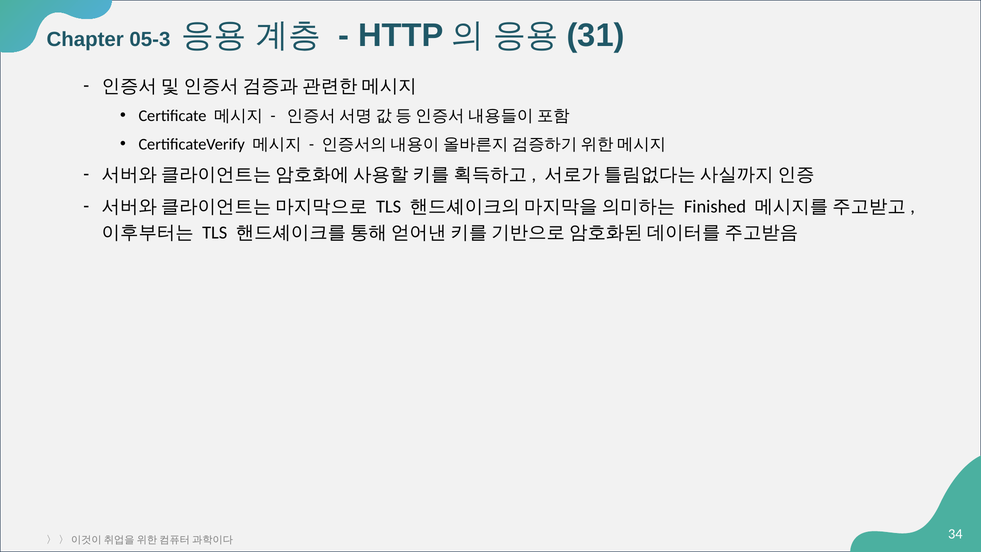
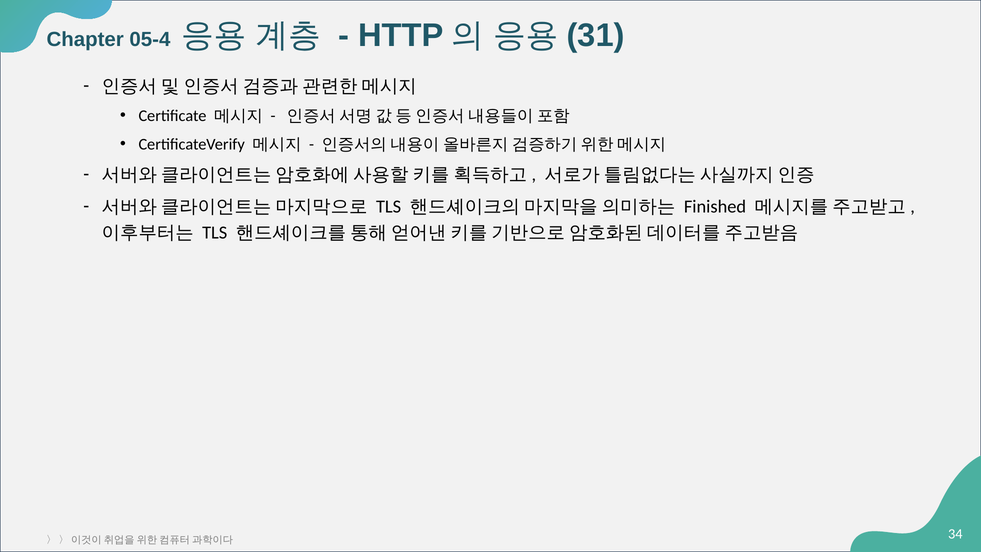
05-3: 05-3 -> 05-4
